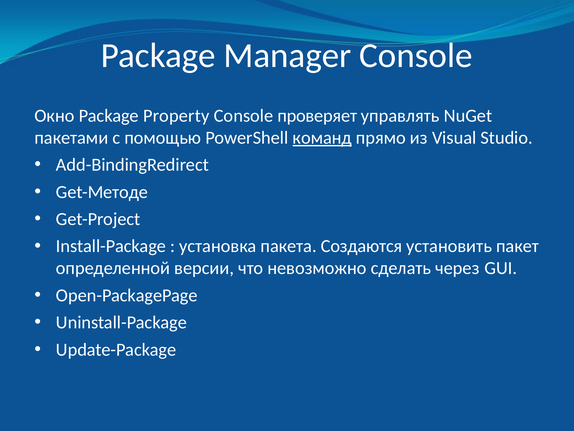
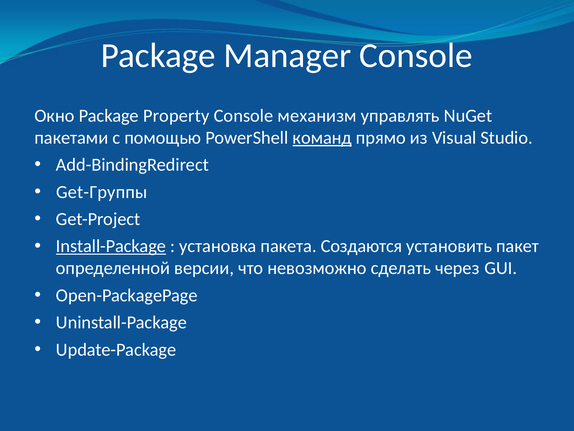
проверяет: проверяет -> механизм
Get-Методе: Get-Методе -> Get-Группы
Install-Package underline: none -> present
